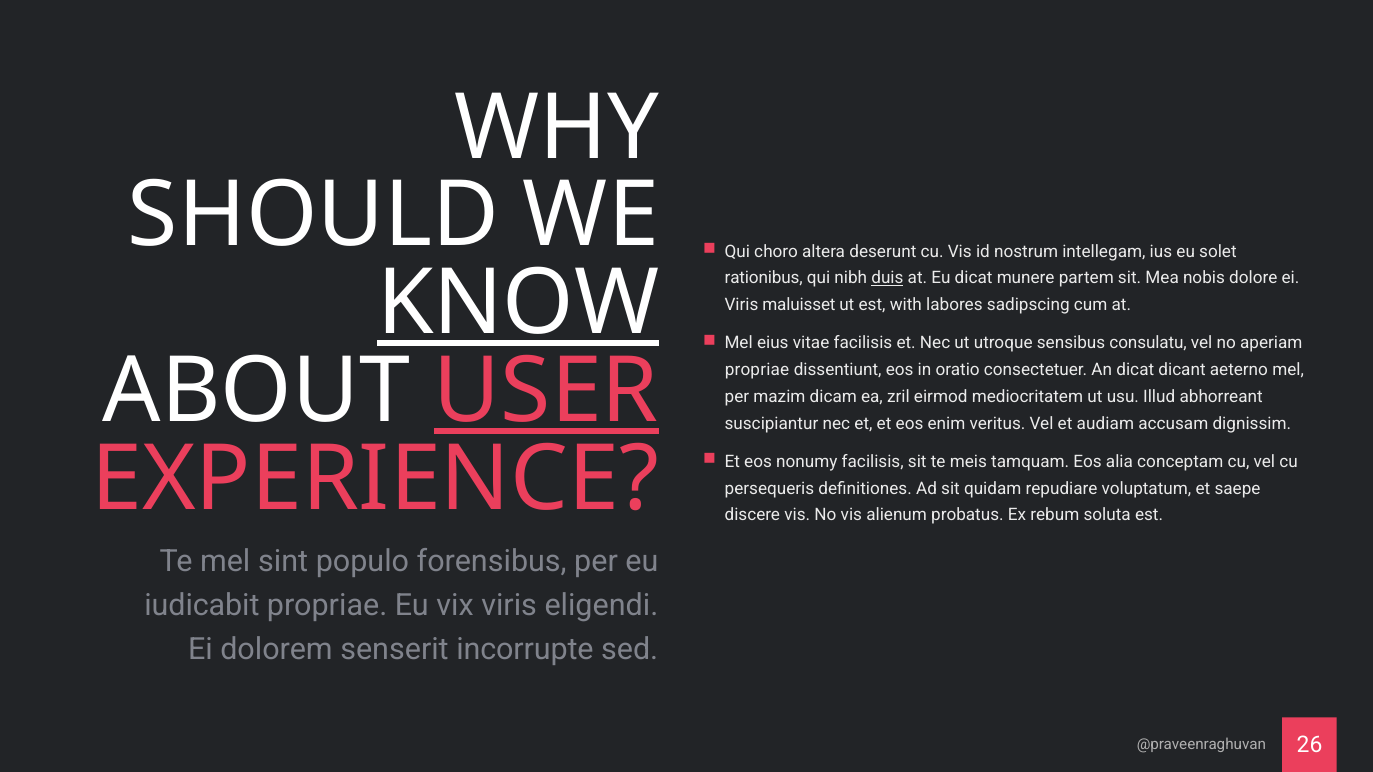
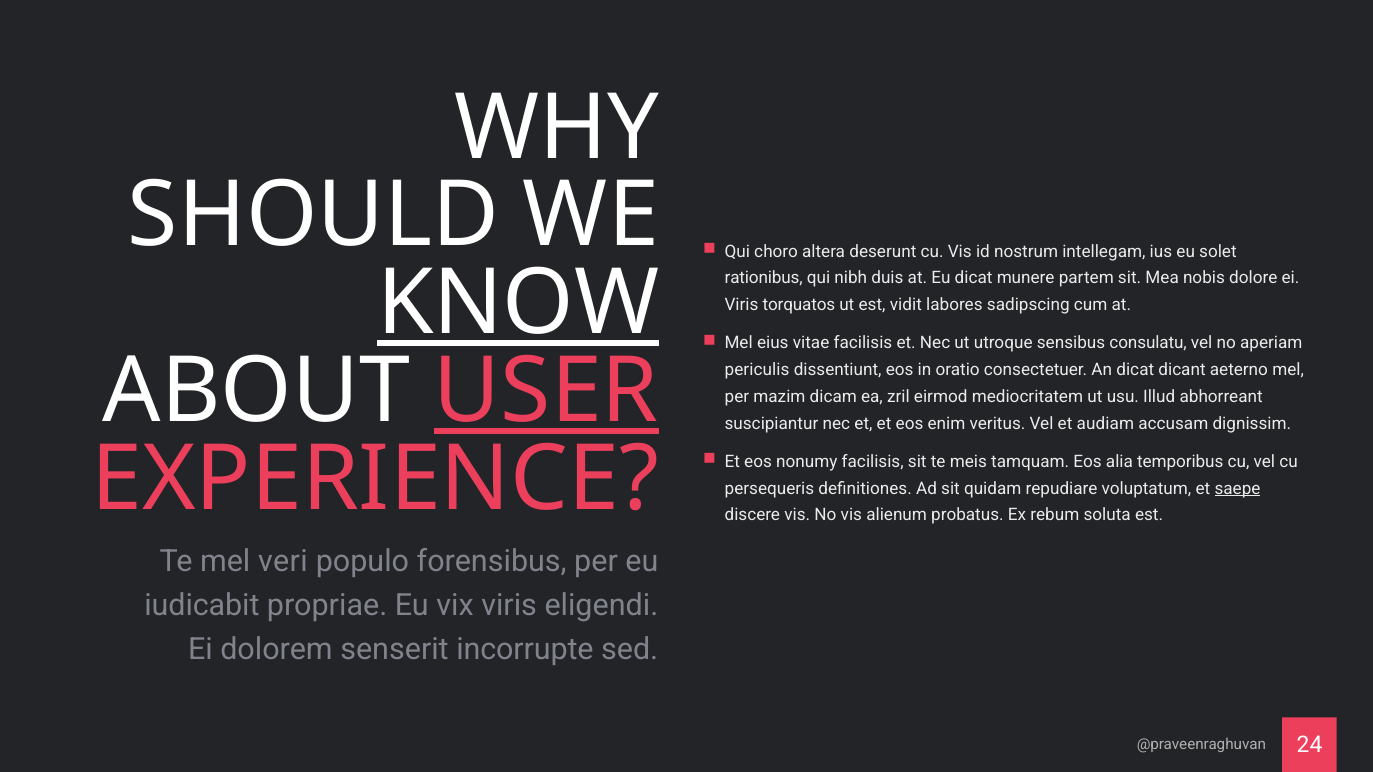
duis underline: present -> none
maluisset: maluisset -> torquatos
with: with -> vidit
propriae at (757, 370): propriae -> periculis
conceptam: conceptam -> temporibus
saepe underline: none -> present
sint: sint -> veri
26: 26 -> 24
